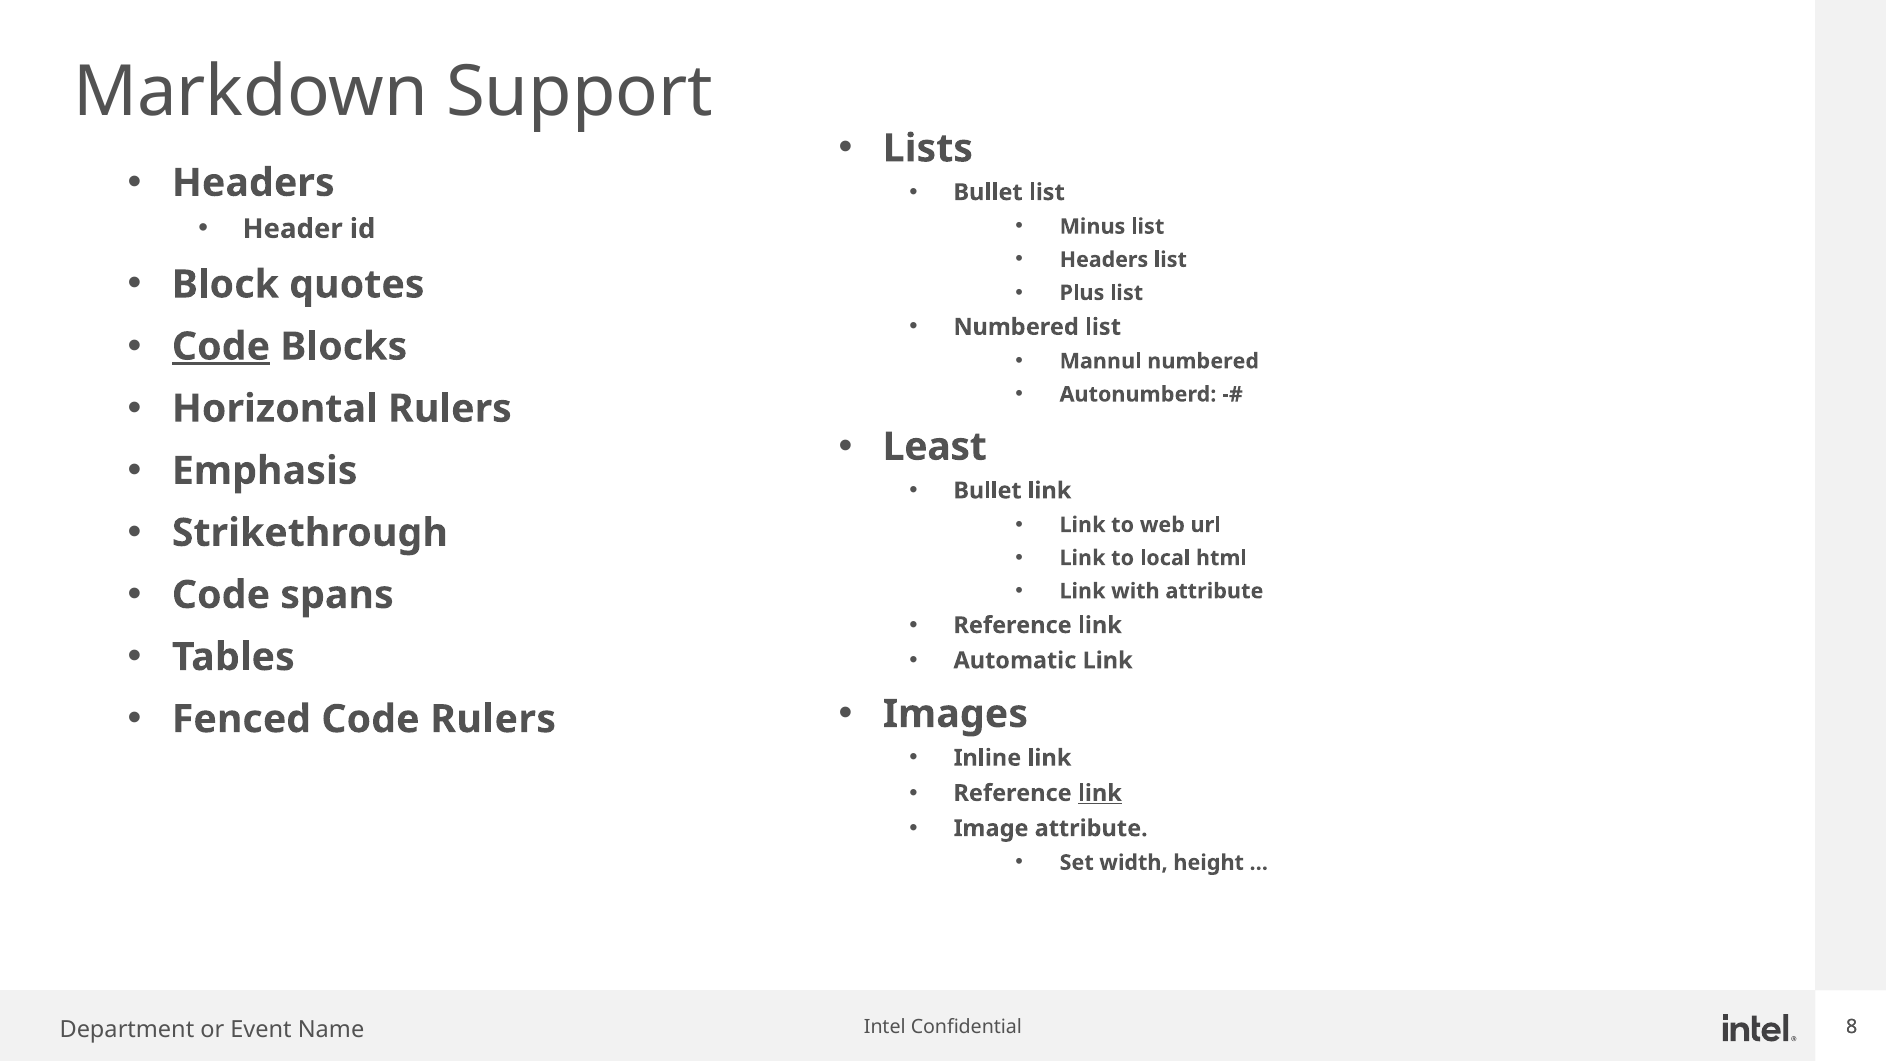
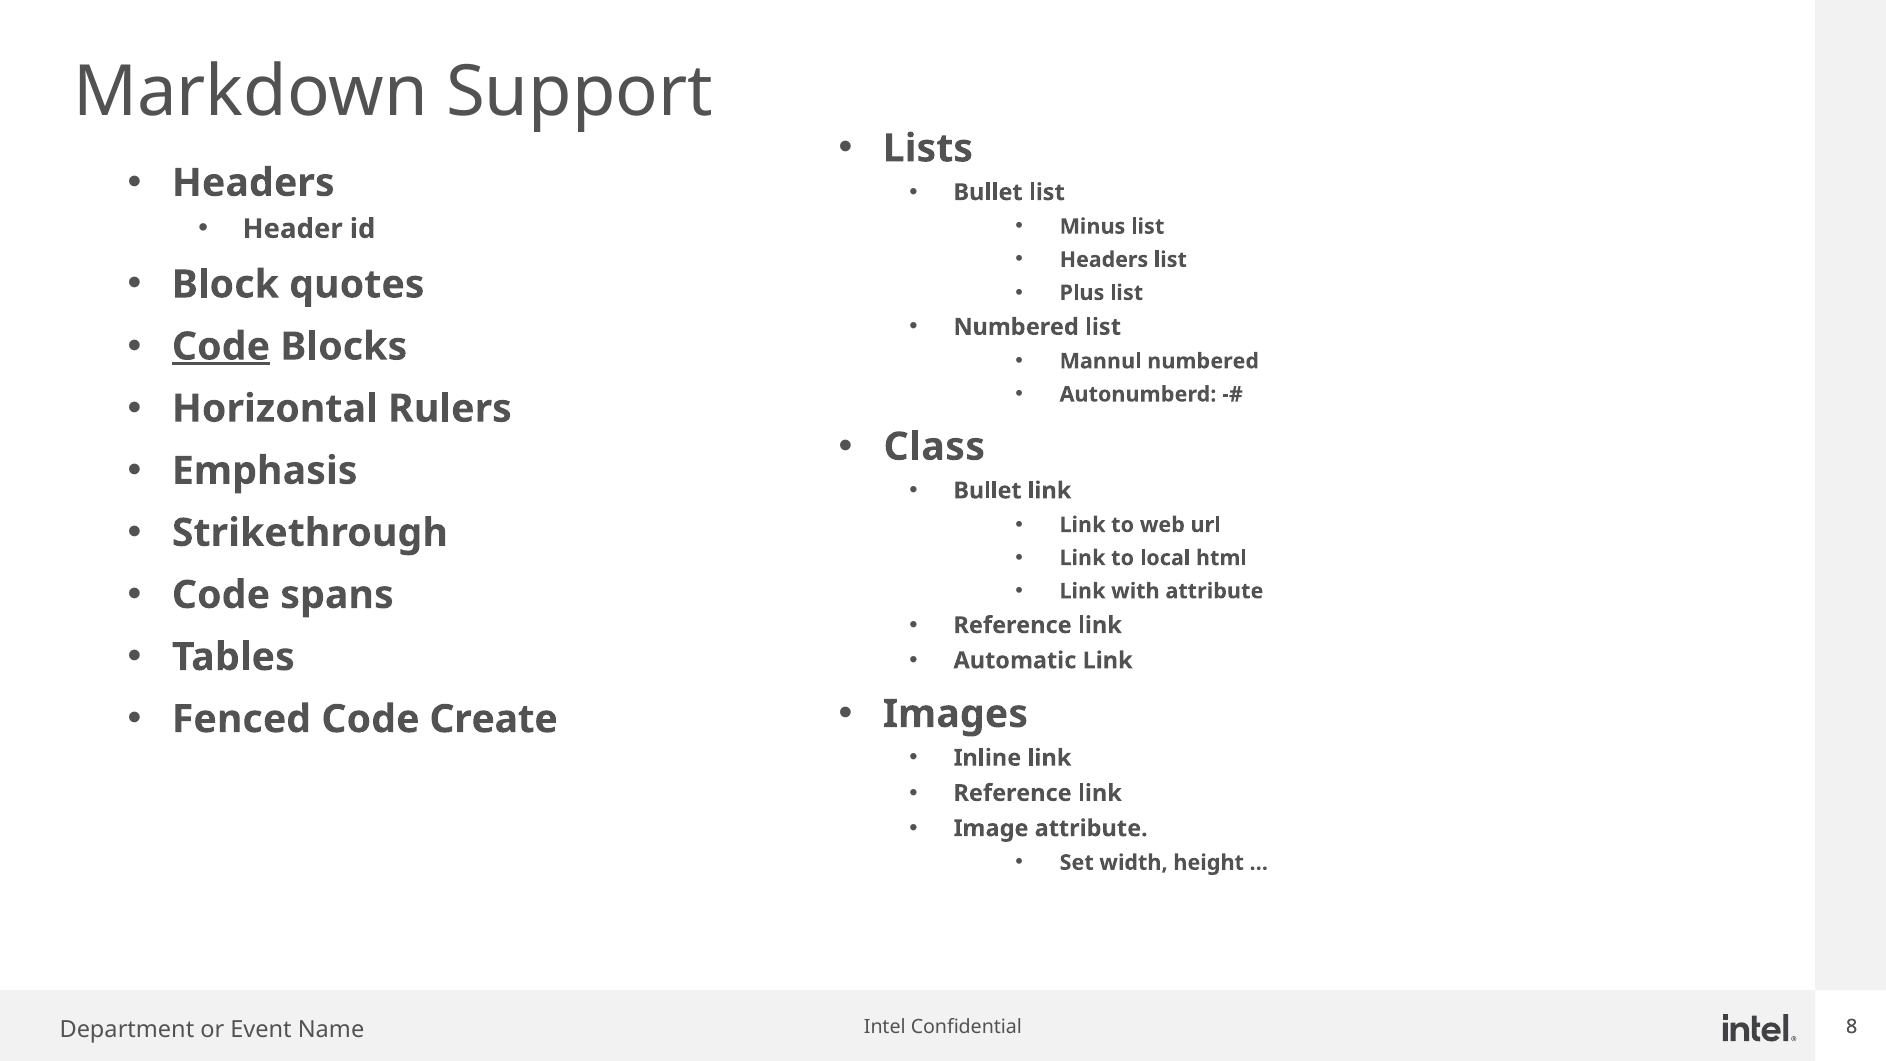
Least: Least -> Class
Code Rulers: Rulers -> Create
link at (1100, 793) underline: present -> none
